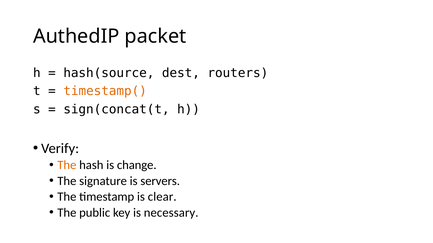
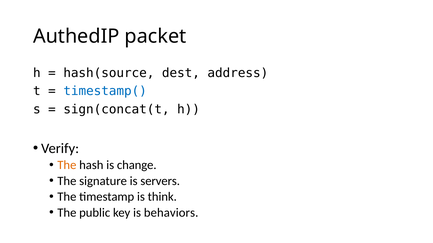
routers: routers -> address
timestamp( colour: orange -> blue
clear: clear -> think
necessary: necessary -> behaviors
